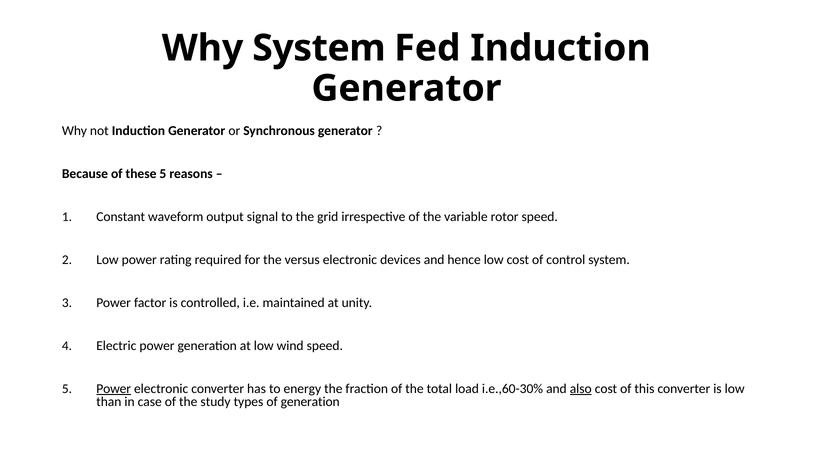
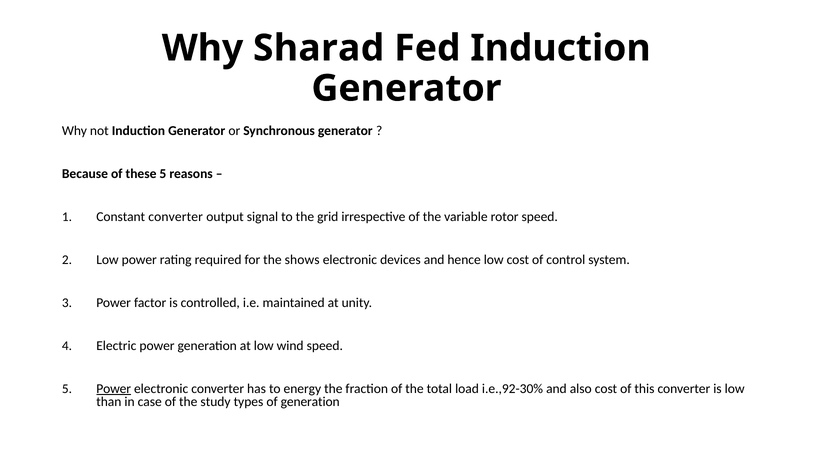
Why System: System -> Sharad
Constant waveform: waveform -> converter
versus: versus -> shows
i.e.,60-30%: i.e.,60-30% -> i.e.,92-30%
also underline: present -> none
